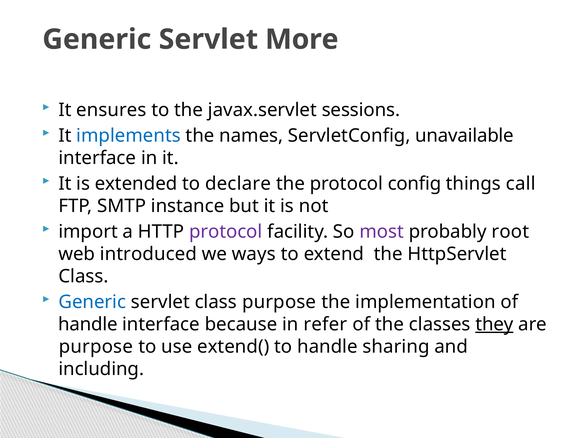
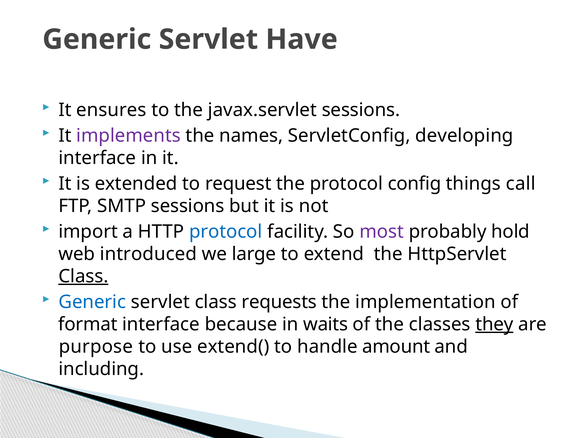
More: More -> Have
implements colour: blue -> purple
unavailable: unavailable -> developing
declare: declare -> request
SMTP instance: instance -> sessions
protocol at (226, 232) colour: purple -> blue
root: root -> hold
ways: ways -> large
Class at (83, 277) underline: none -> present
class purpose: purpose -> requests
handle at (88, 325): handle -> format
refer: refer -> waits
sharing: sharing -> amount
